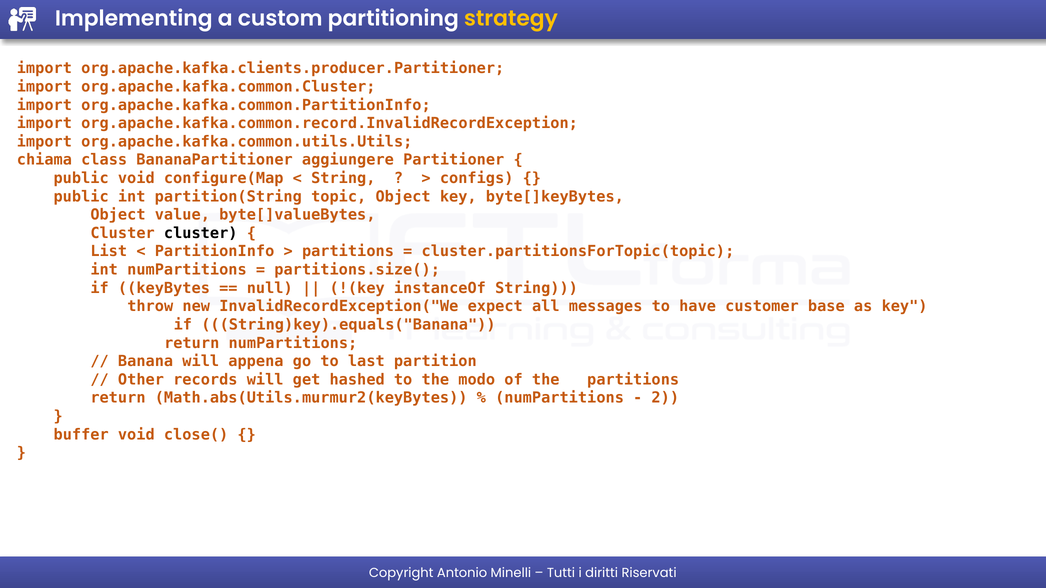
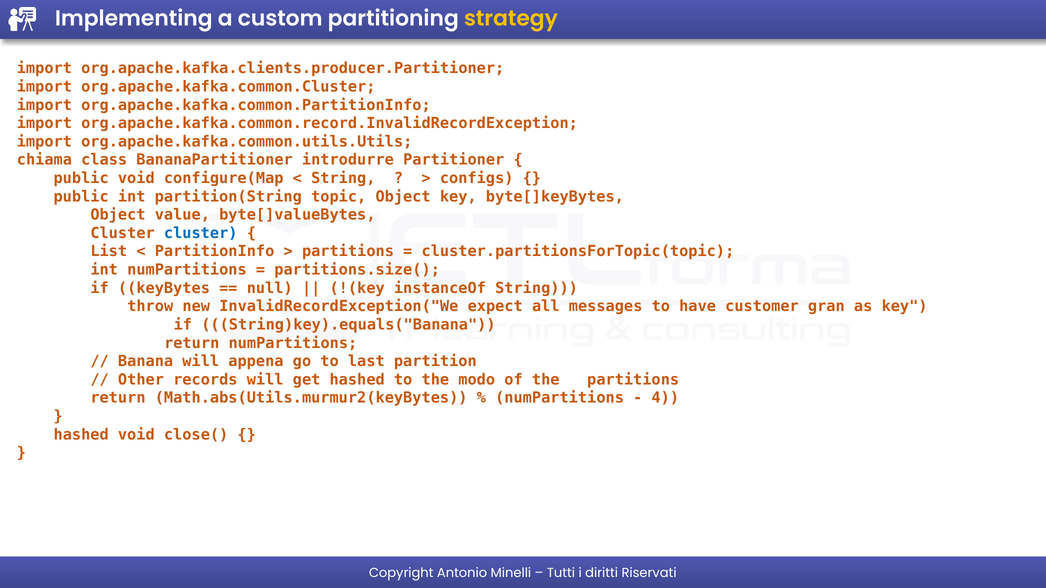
aggiungere: aggiungere -> introdurre
cluster at (201, 233) colour: black -> blue
base: base -> gran
2: 2 -> 4
buffer at (81, 435): buffer -> hashed
